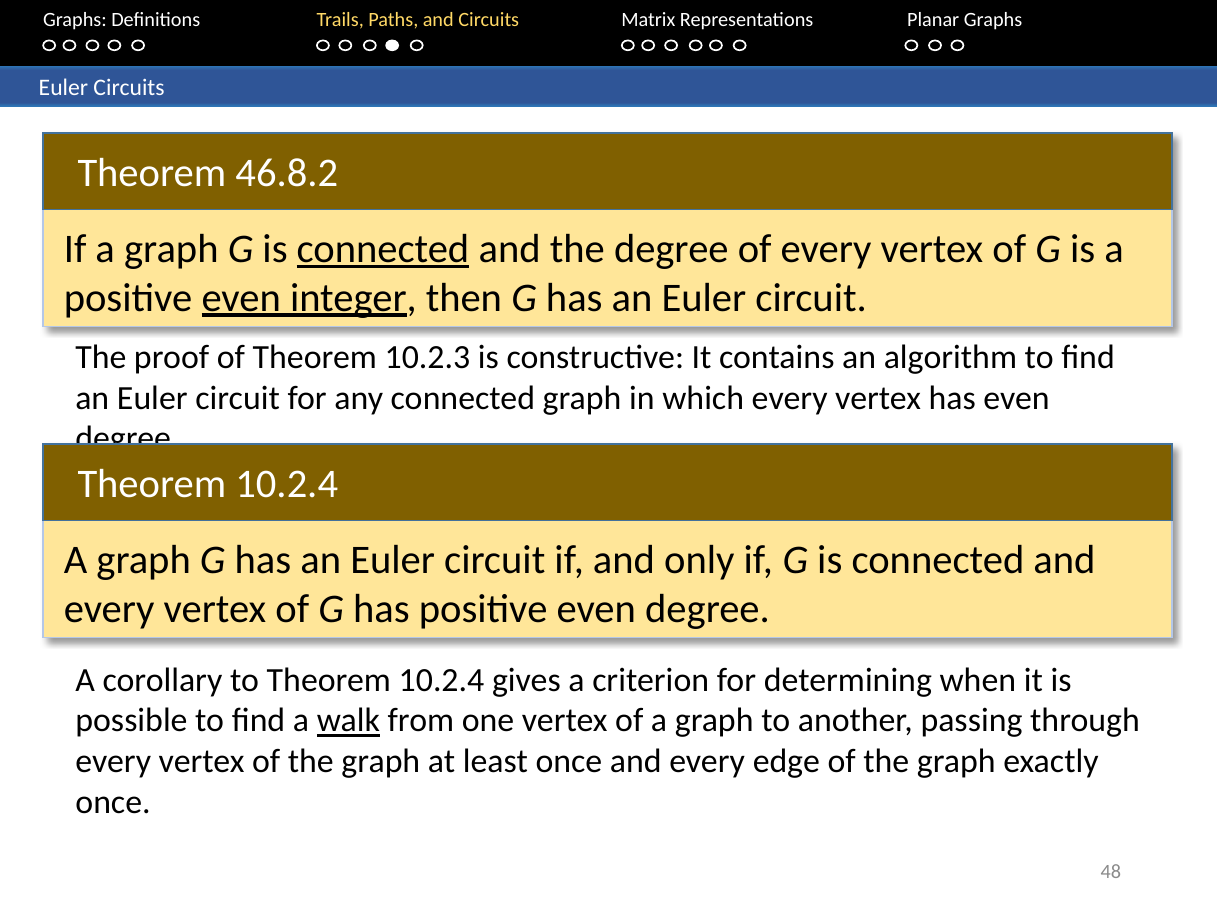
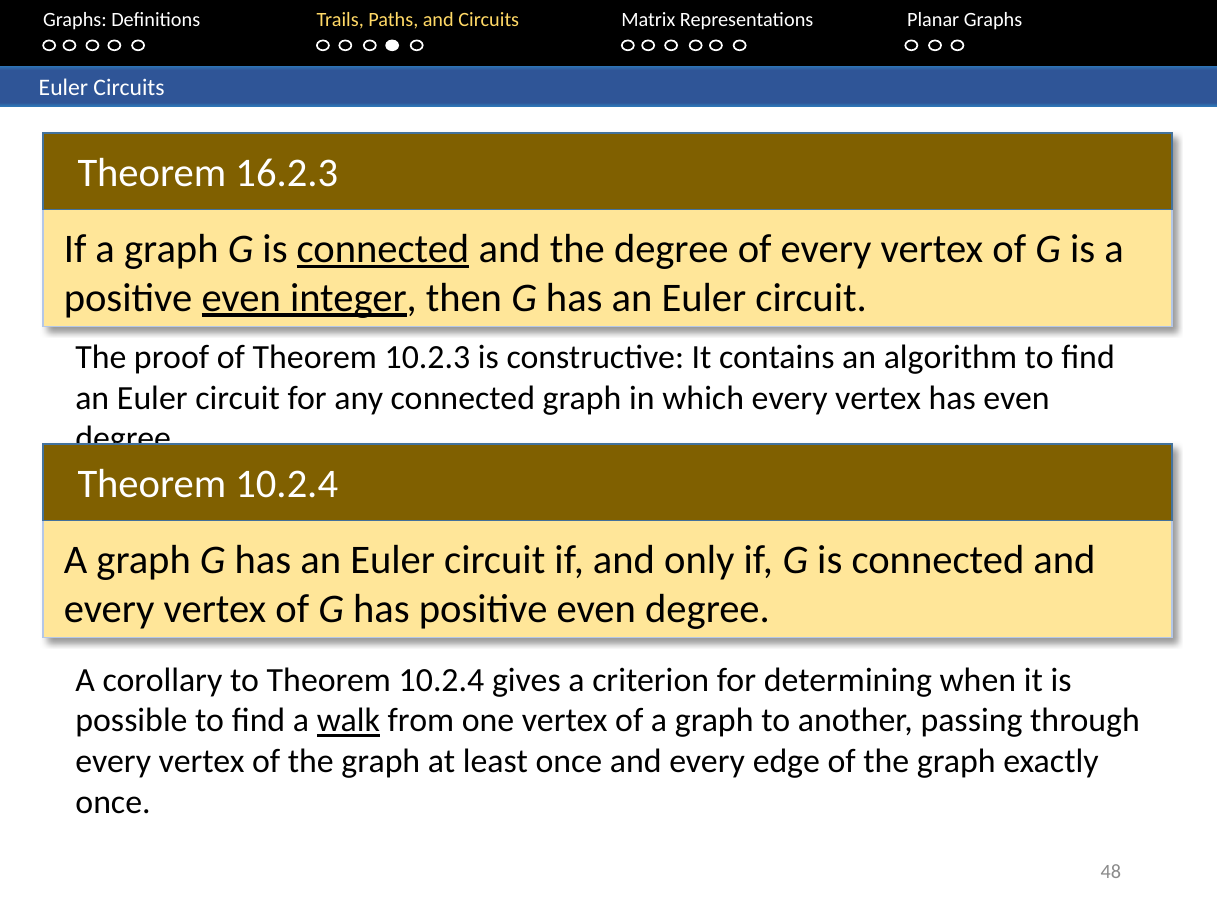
46.8.2: 46.8.2 -> 16.2.3
